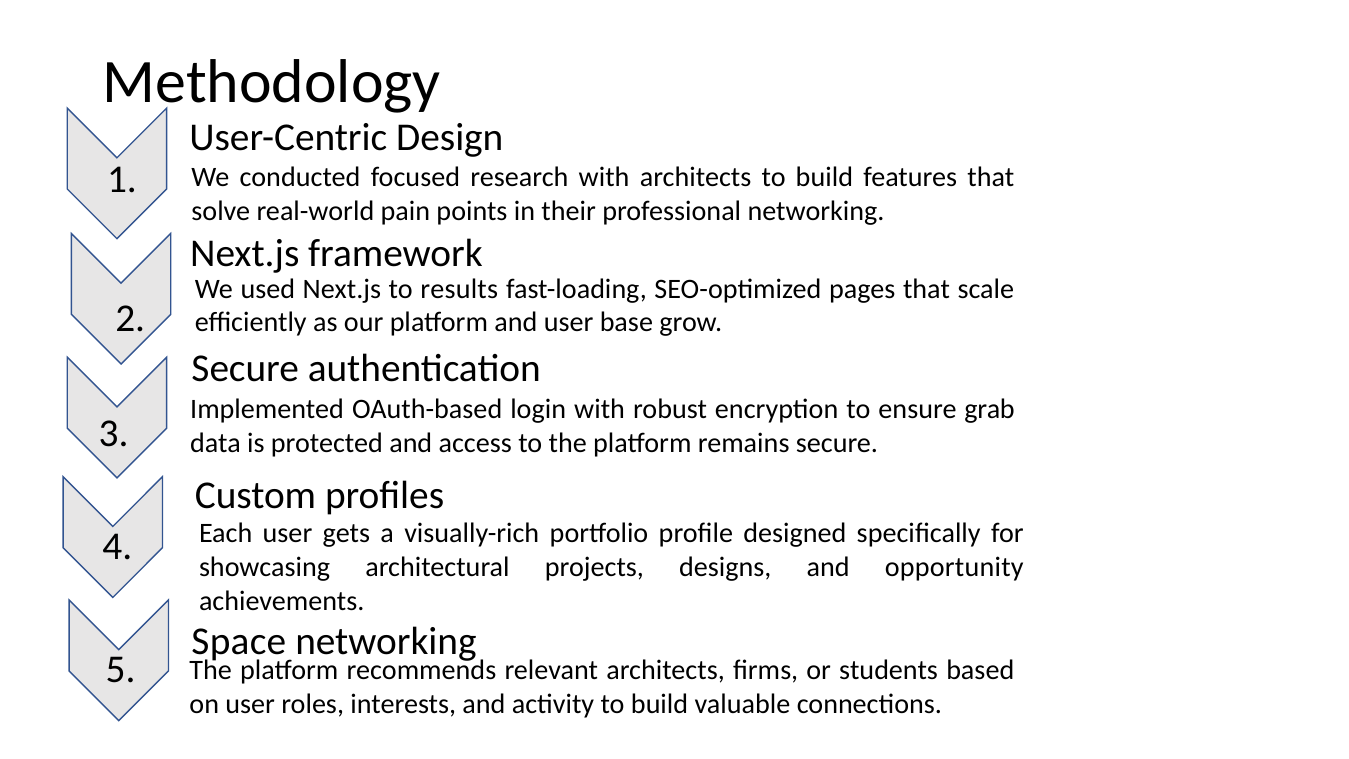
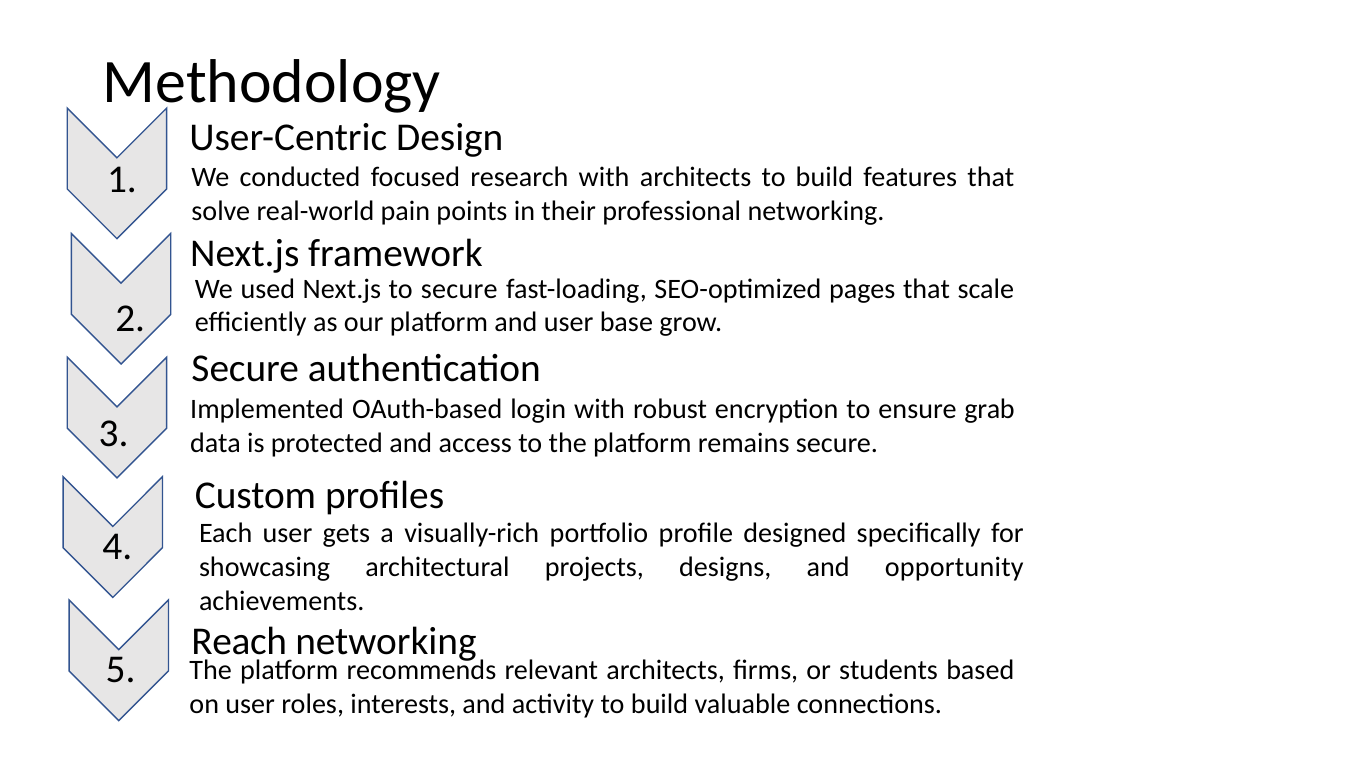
to results: results -> secure
Space: Space -> Reach
